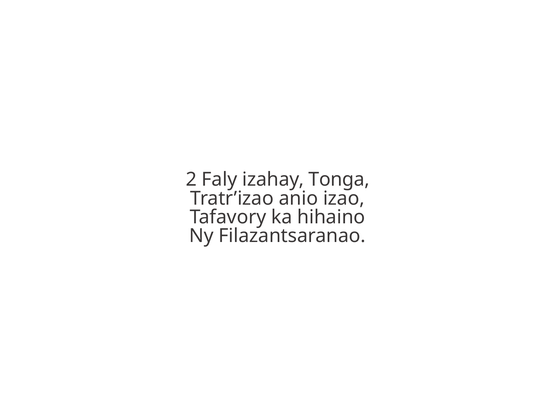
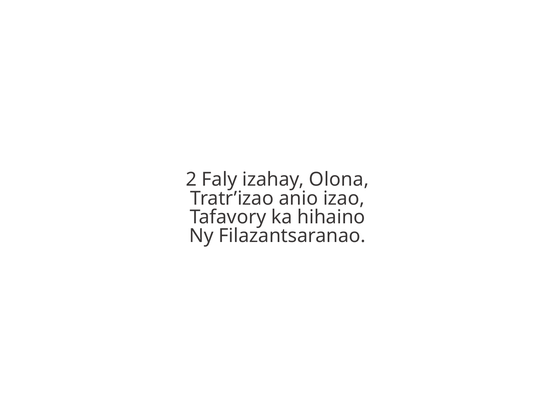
Tonga: Tonga -> Olona
